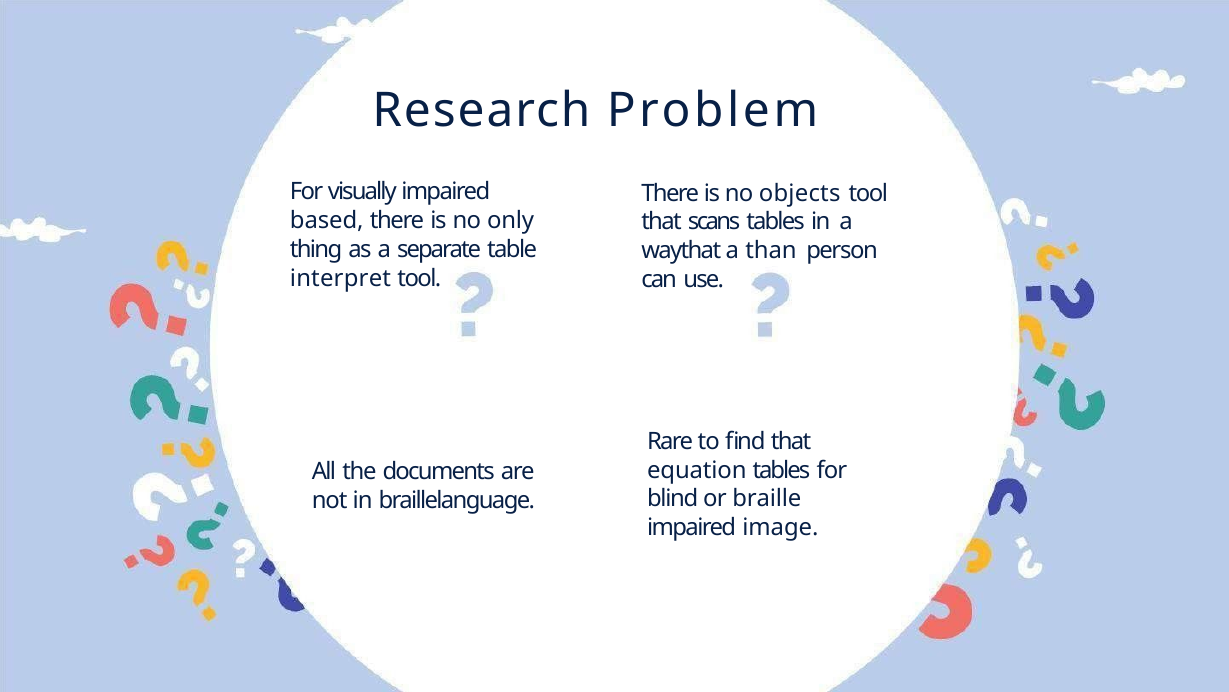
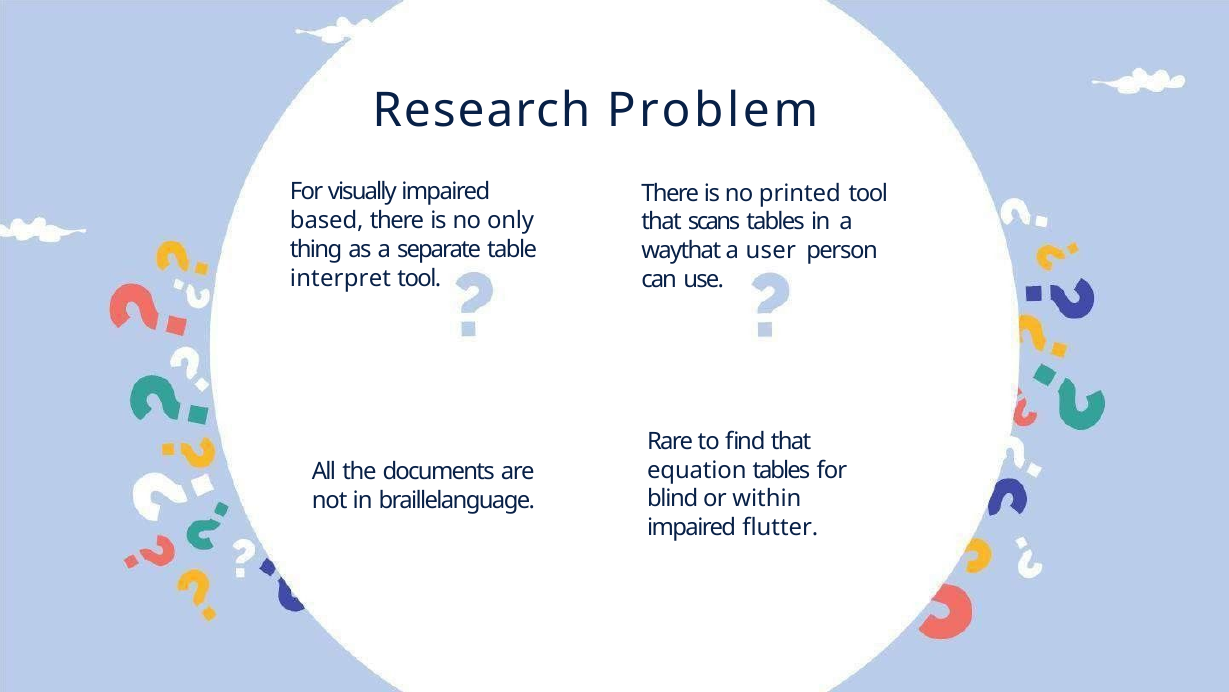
objects: objects -> printed
than: than -> user
braille: braille -> within
image: image -> flutter
